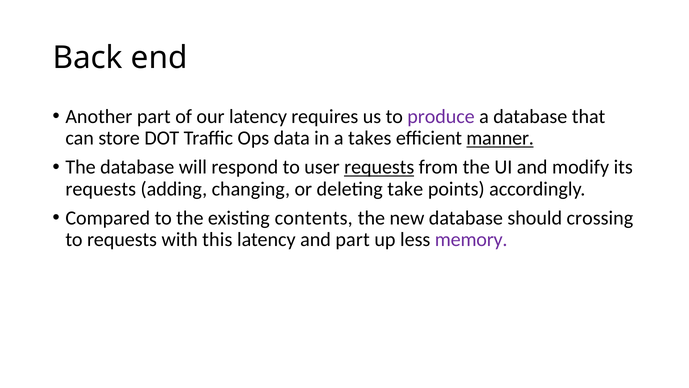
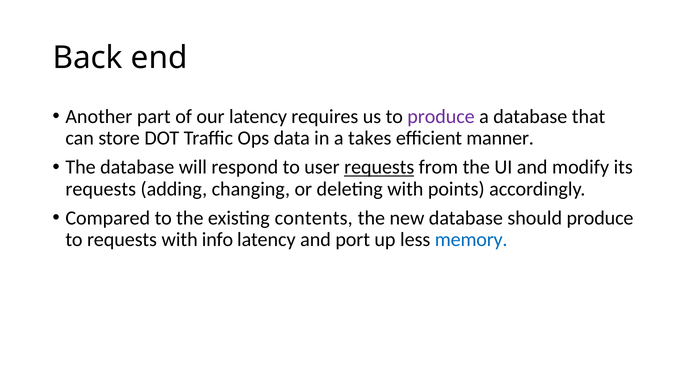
manner underline: present -> none
deleting take: take -> with
should crossing: crossing -> produce
this: this -> info
and part: part -> port
memory colour: purple -> blue
